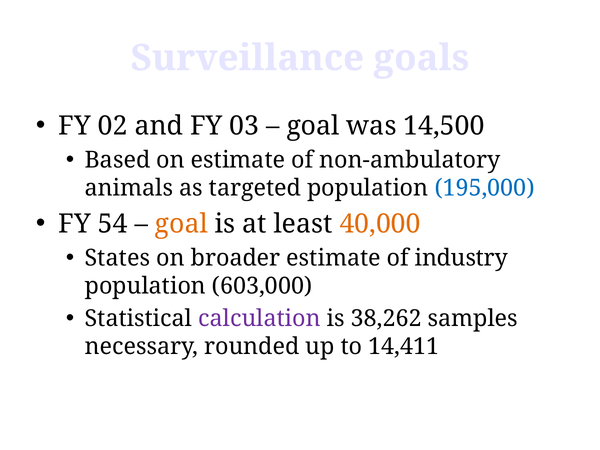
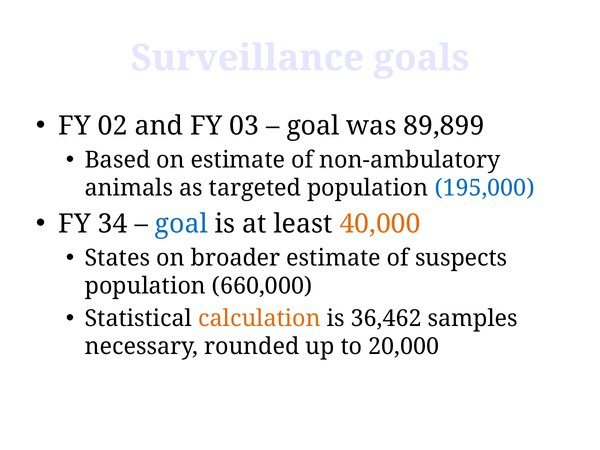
14,500: 14,500 -> 89,899
54: 54 -> 34
goal at (181, 224) colour: orange -> blue
industry: industry -> suspects
603,000: 603,000 -> 660,000
calculation colour: purple -> orange
38,262: 38,262 -> 36,462
14,411: 14,411 -> 20,000
